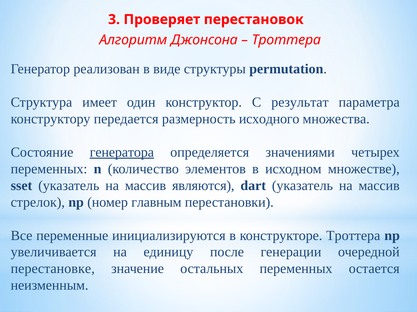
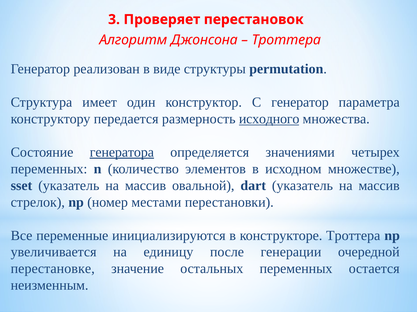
С результат: результат -> генератор
исходного underline: none -> present
являются: являются -> овальной
главным: главным -> местами
